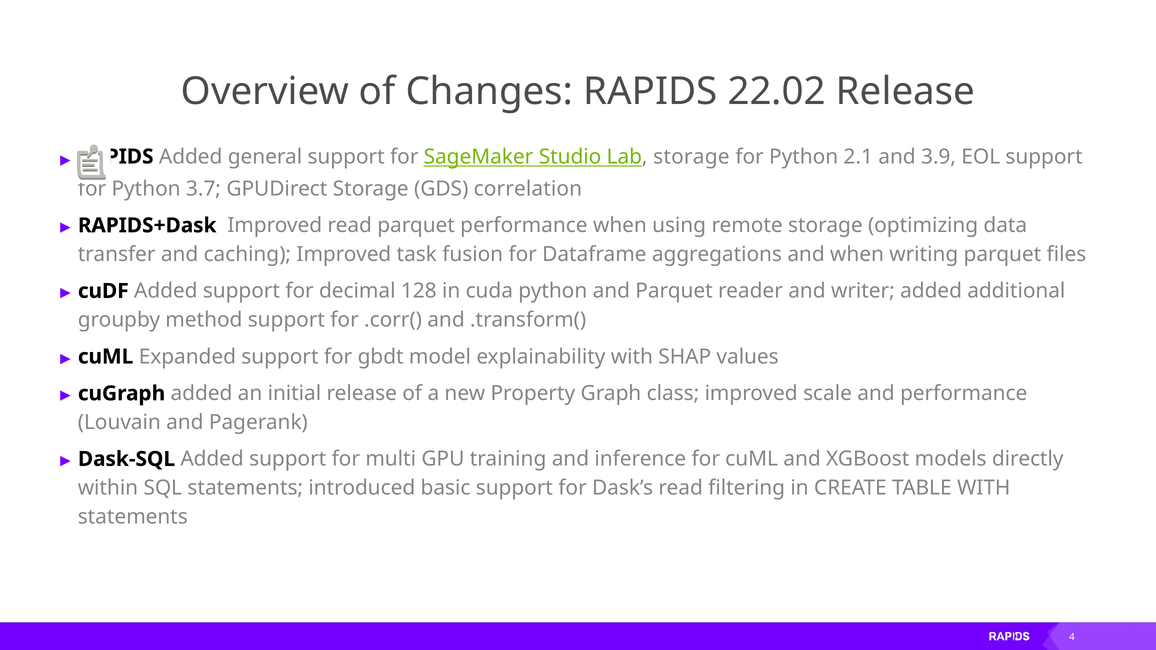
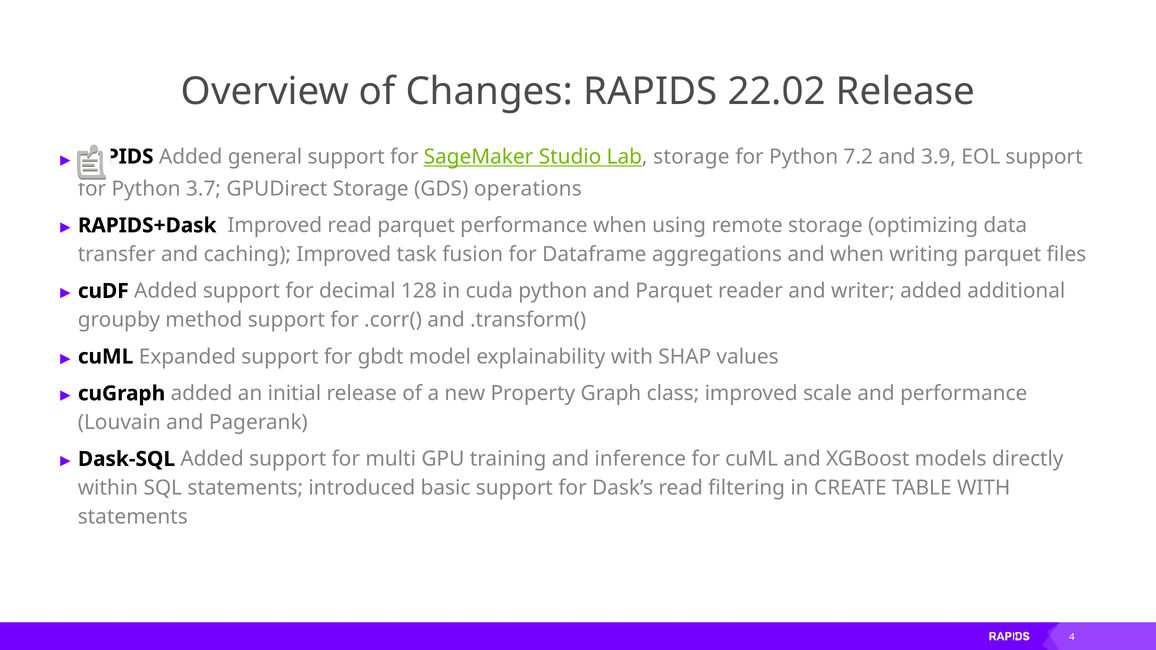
2.1: 2.1 -> 7.2
correlation: correlation -> operations
